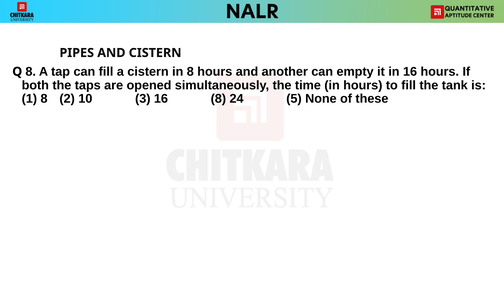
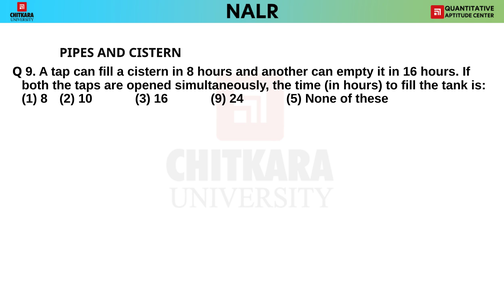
Q 8: 8 -> 9
16 8: 8 -> 9
